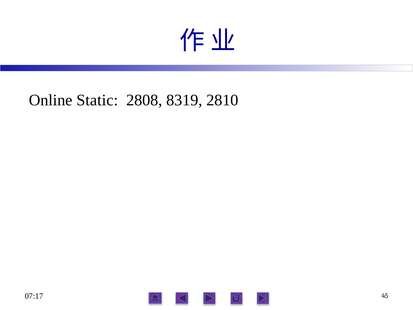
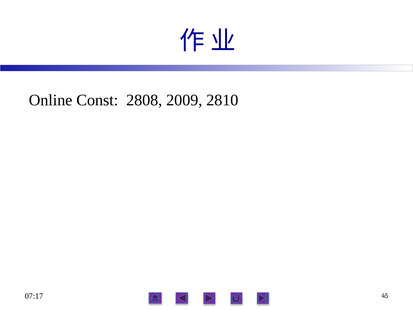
Static: Static -> Const
8319: 8319 -> 2009
